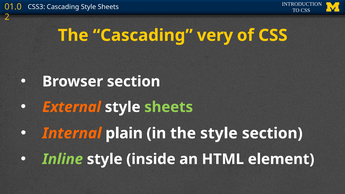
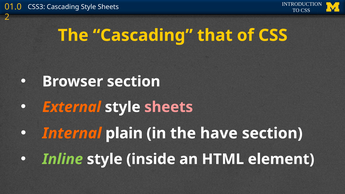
very: very -> that
sheets at (169, 107) colour: light green -> pink
the style: style -> have
